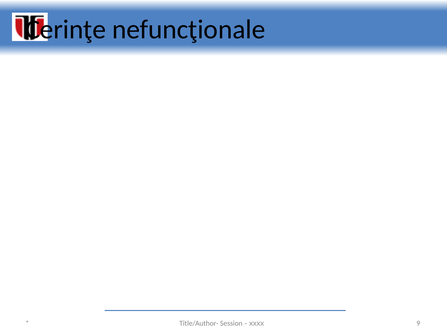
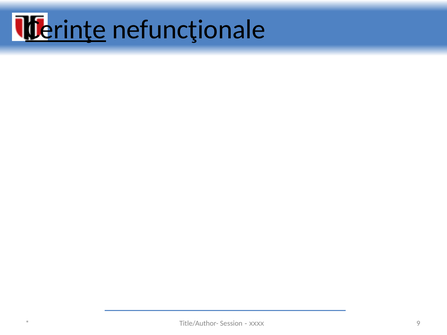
Cerinţe underline: none -> present
